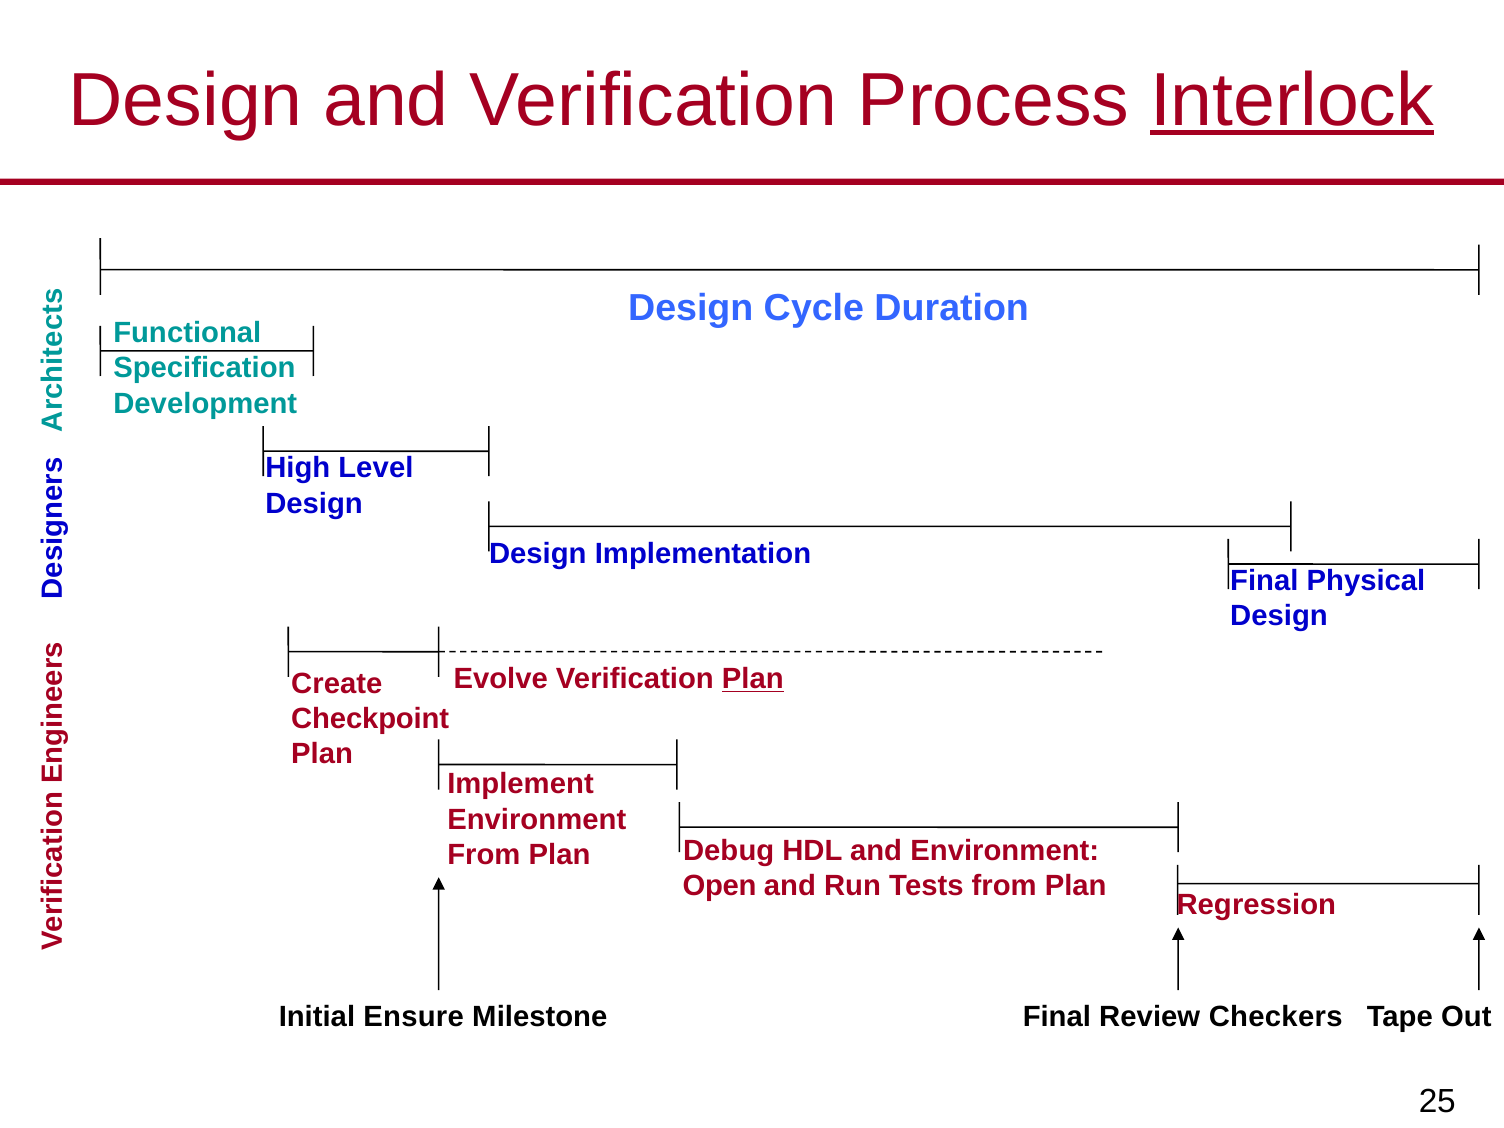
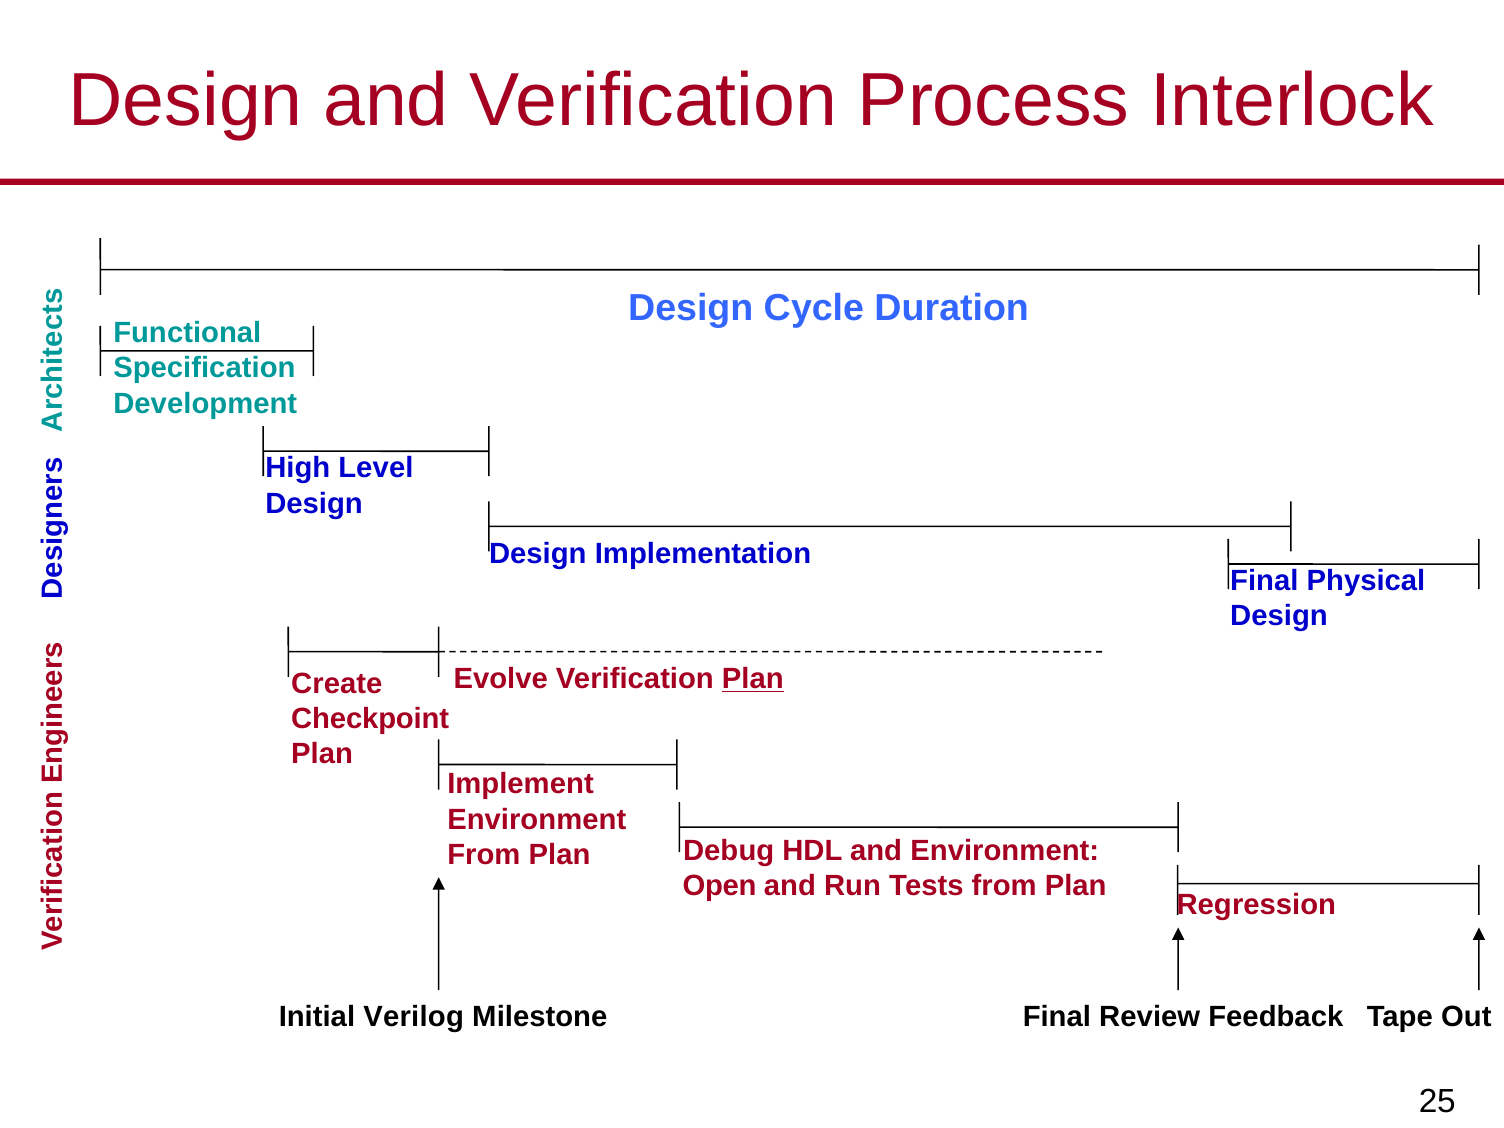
Interlock underline: present -> none
Ensure: Ensure -> Verilog
Checkers: Checkers -> Feedback
